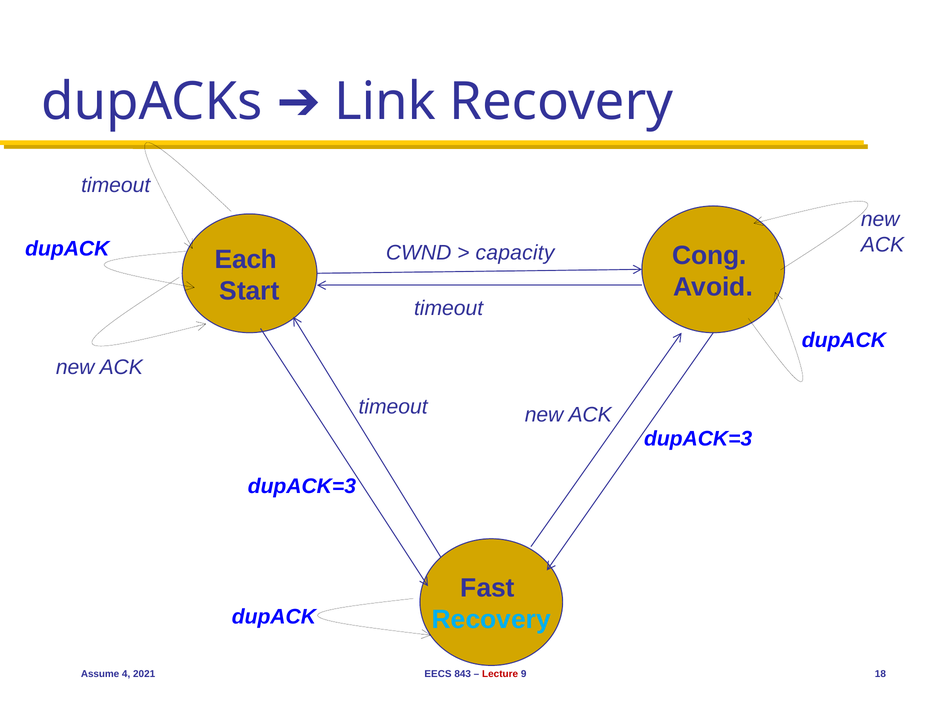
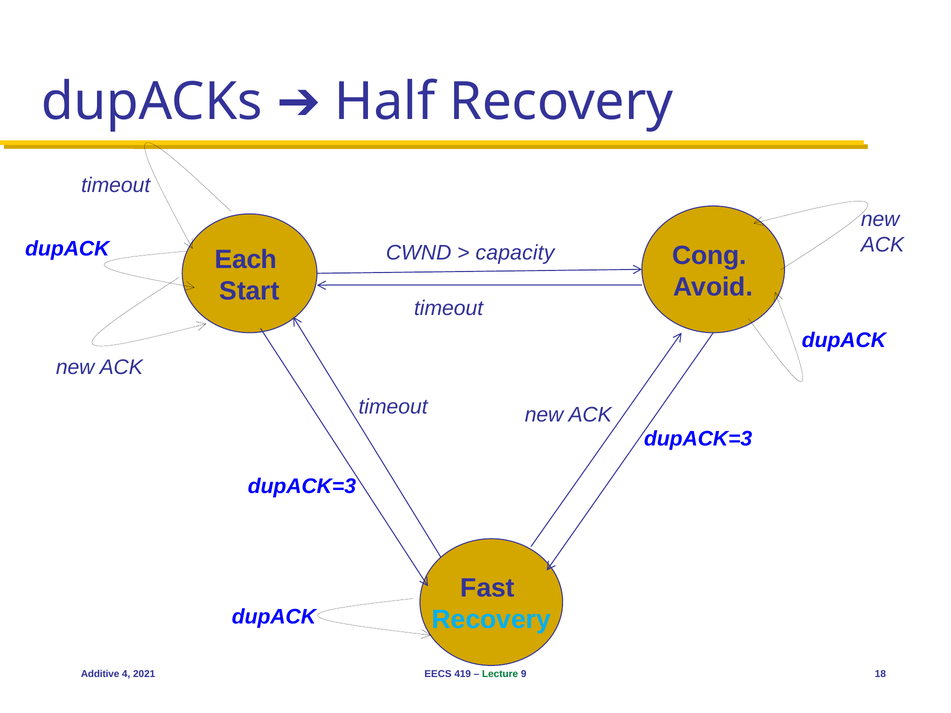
Link: Link -> Half
Assume: Assume -> Additive
843: 843 -> 419
Lecture colour: red -> green
